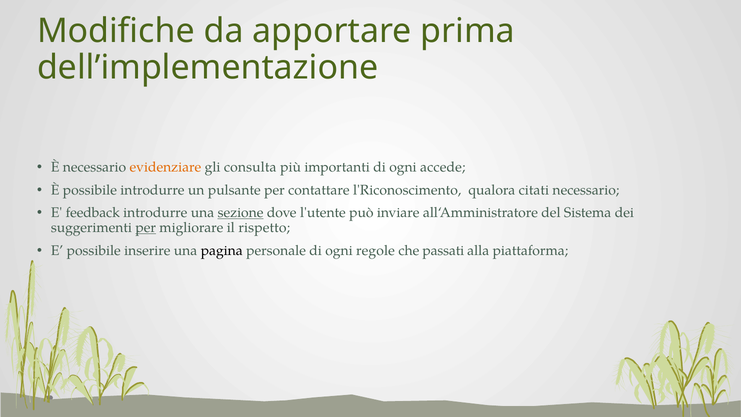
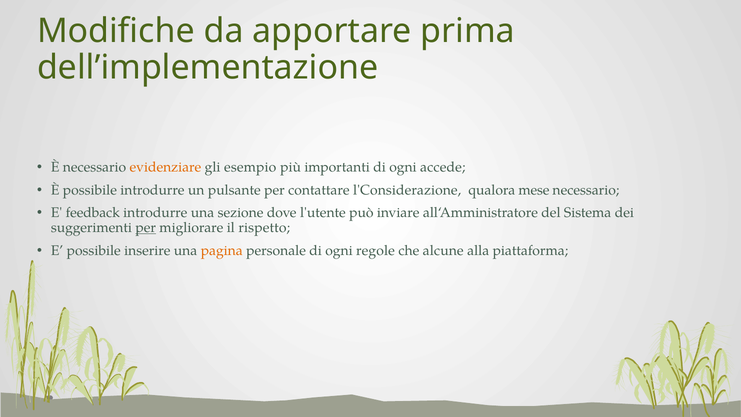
consulta: consulta -> esempio
l'Riconoscimento: l'Riconoscimento -> l'Considerazione
citati: citati -> mese
sezione underline: present -> none
pagina colour: black -> orange
passati: passati -> alcune
